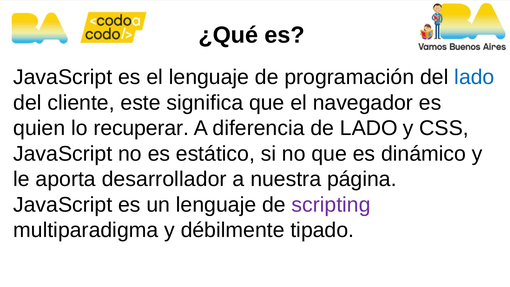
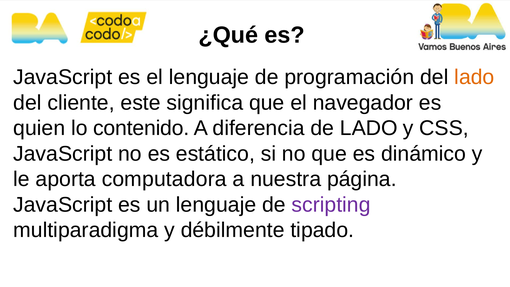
lado at (474, 77) colour: blue -> orange
recuperar: recuperar -> contenido
desarrollador: desarrollador -> computadora
